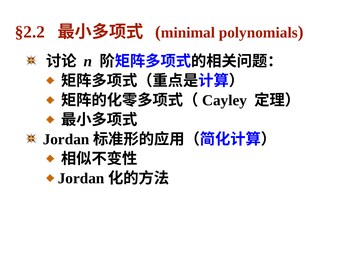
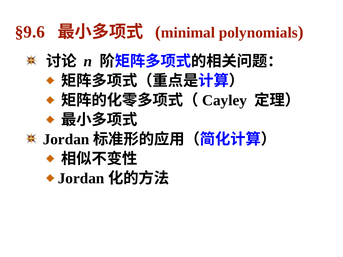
§2.2: §2.2 -> §9.6
